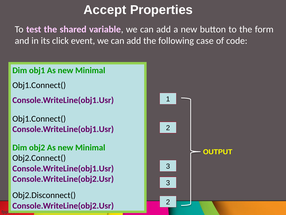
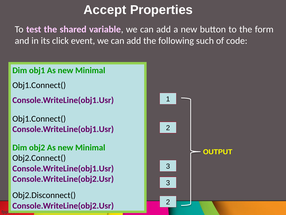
case: case -> such
